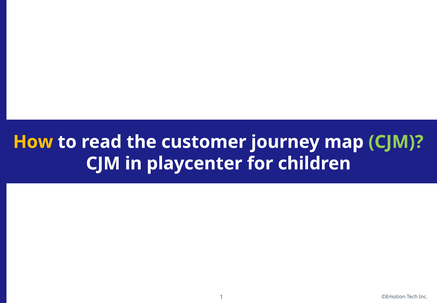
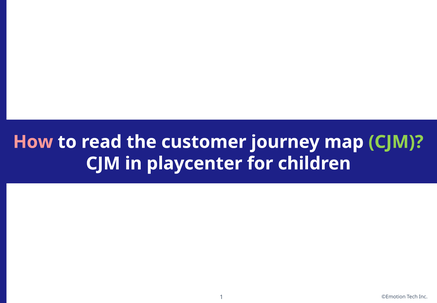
How colour: yellow -> pink
